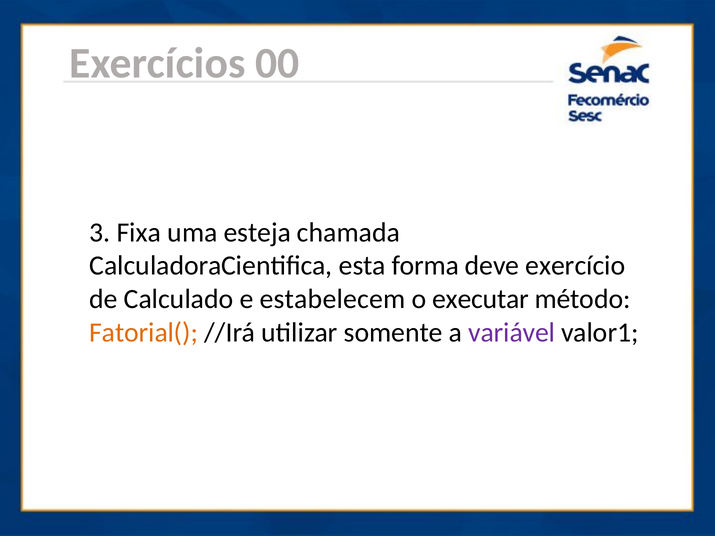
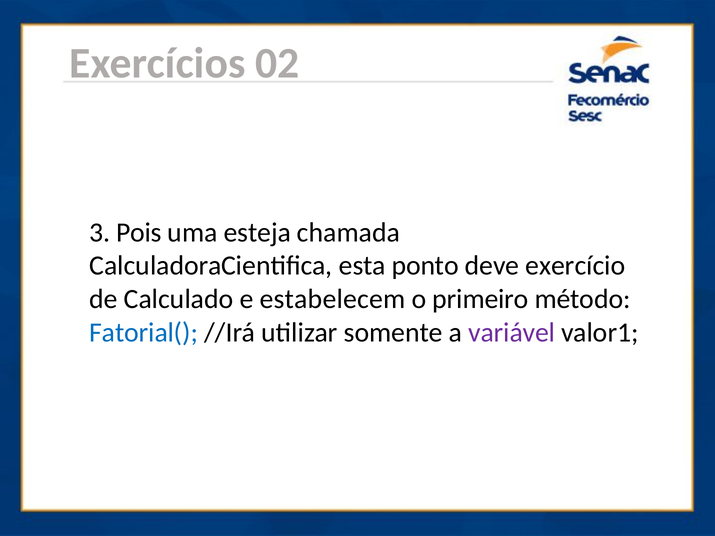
00: 00 -> 02
Fixa: Fixa -> Pois
forma: forma -> ponto
executar: executar -> primeiro
Fatorial( colour: orange -> blue
